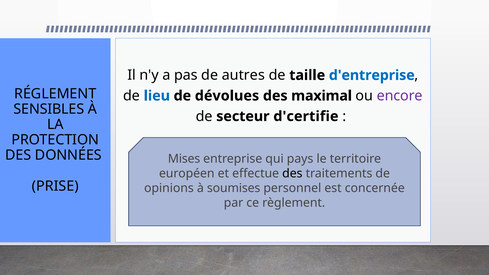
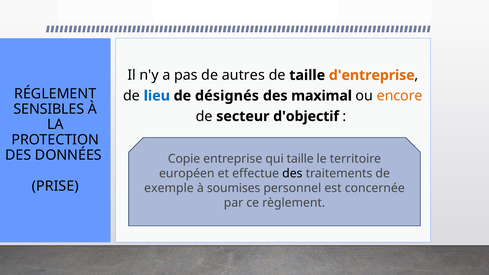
d'entreprise colour: blue -> orange
dévolues: dévolues -> désignés
encore colour: purple -> orange
d'certifie: d'certifie -> d'objectif
Mises: Mises -> Copie
qui pays: pays -> taille
opinions: opinions -> exemple
